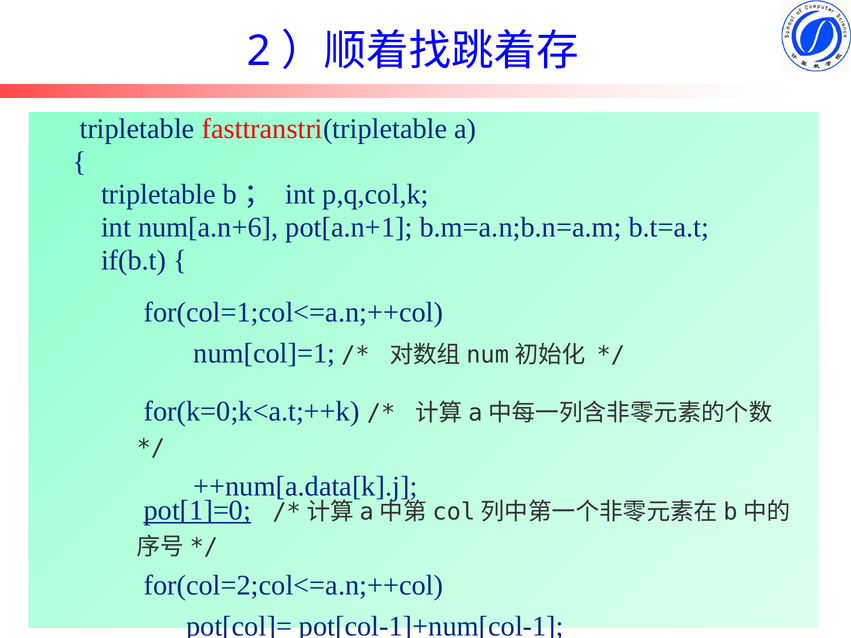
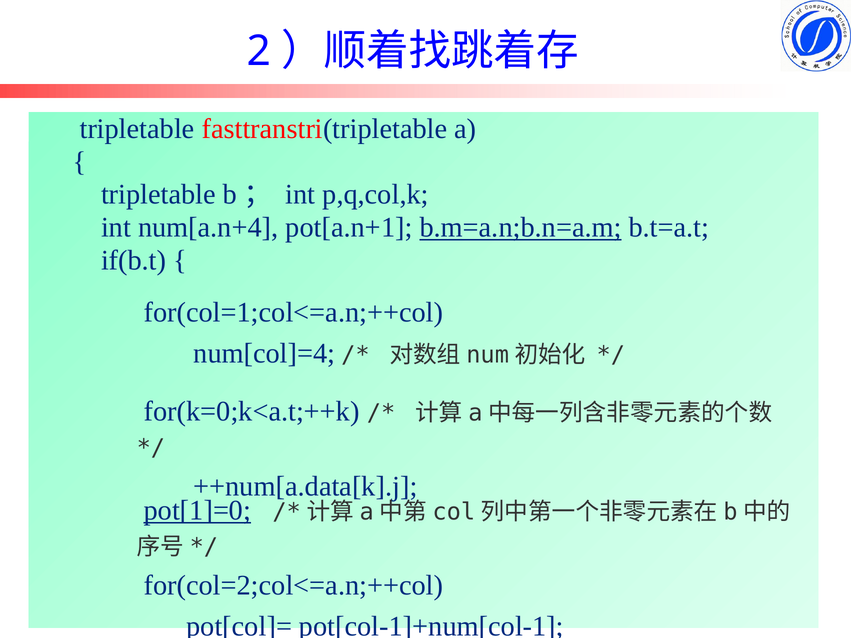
num[a.n+6: num[a.n+6 -> num[a.n+4
b.m=a.n;b.n=a.m underline: none -> present
num[col]=1: num[col]=1 -> num[col]=4
